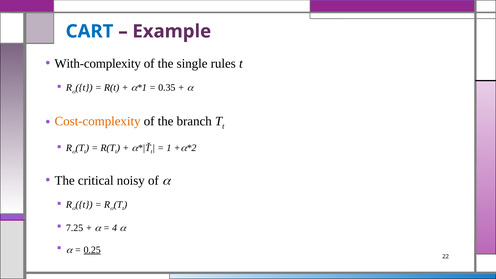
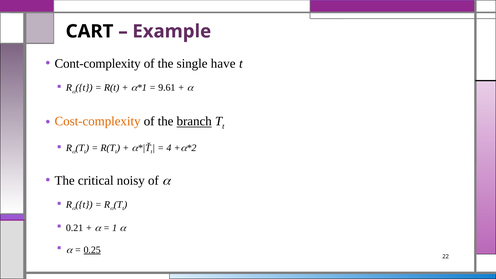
CART colour: blue -> black
With-complexity: With-complexity -> Cont-complexity
rules: rules -> have
0.35: 0.35 -> 9.61
branch underline: none -> present
1: 1 -> 4
7.25: 7.25 -> 0.21
4: 4 -> 1
